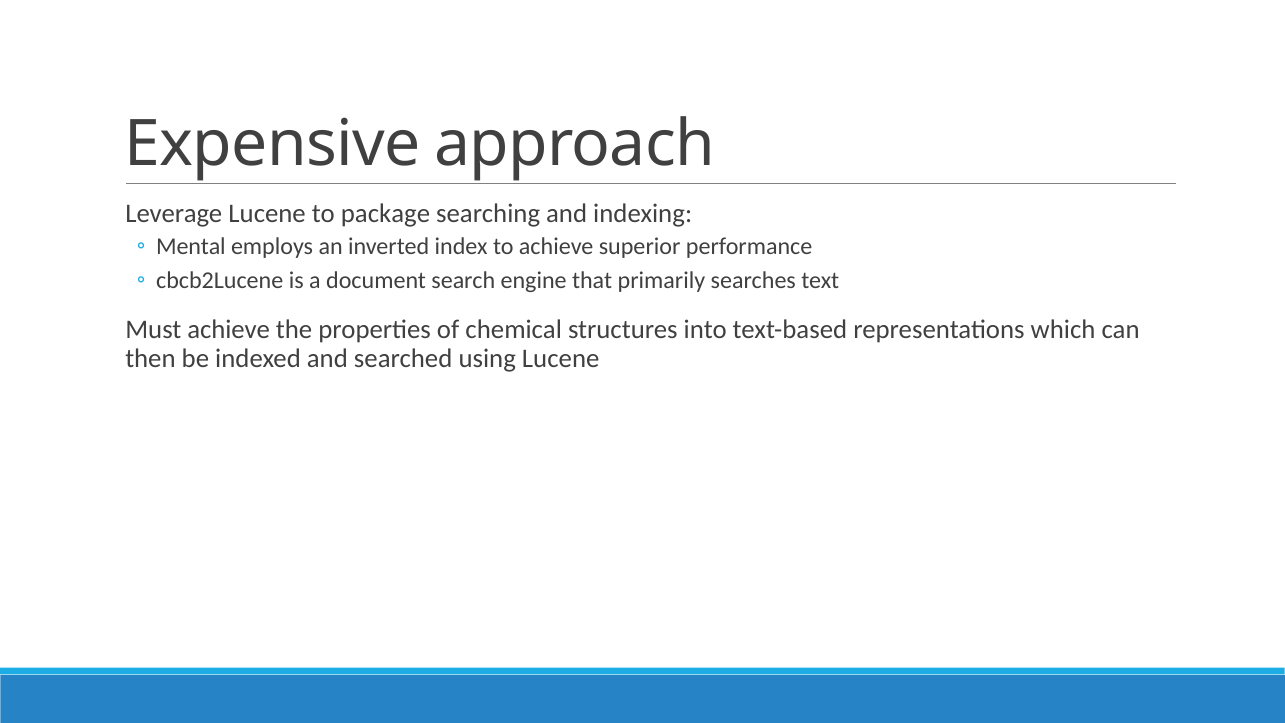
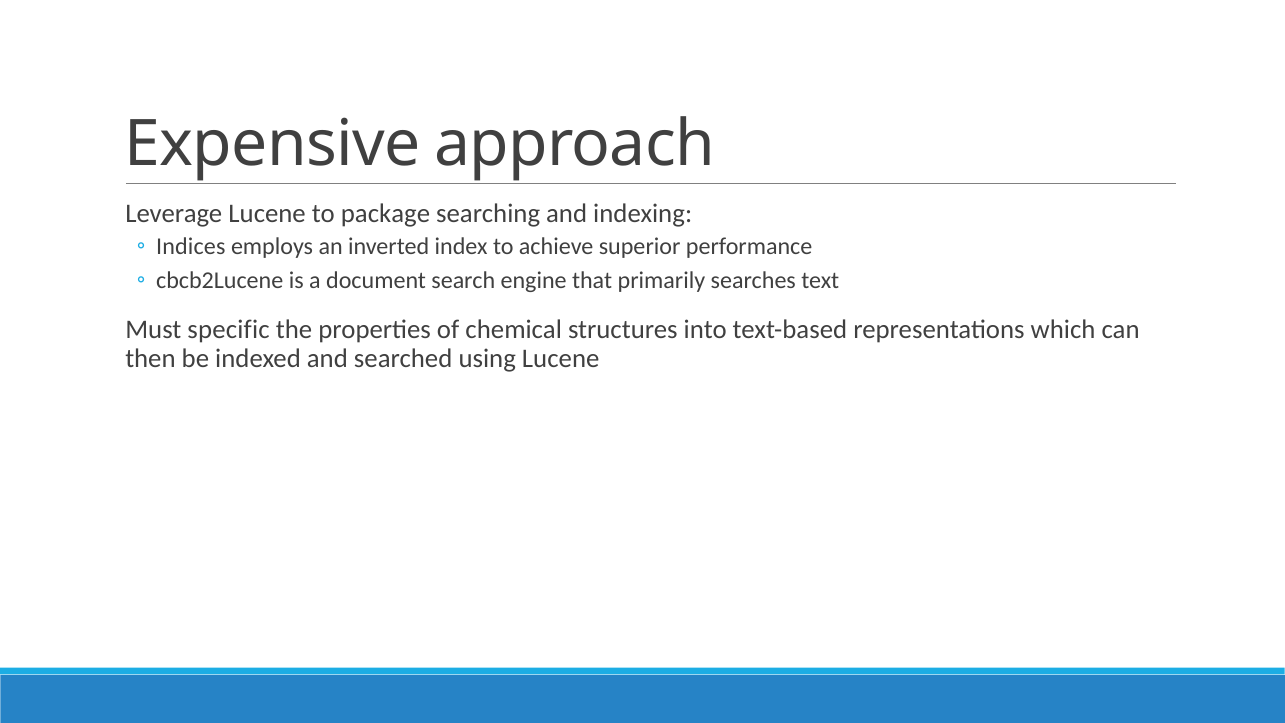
Mental: Mental -> Indices
Must achieve: achieve -> specific
